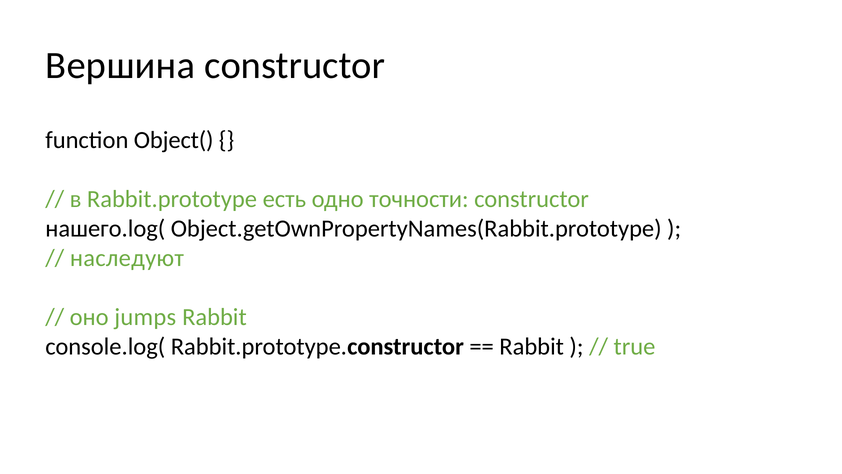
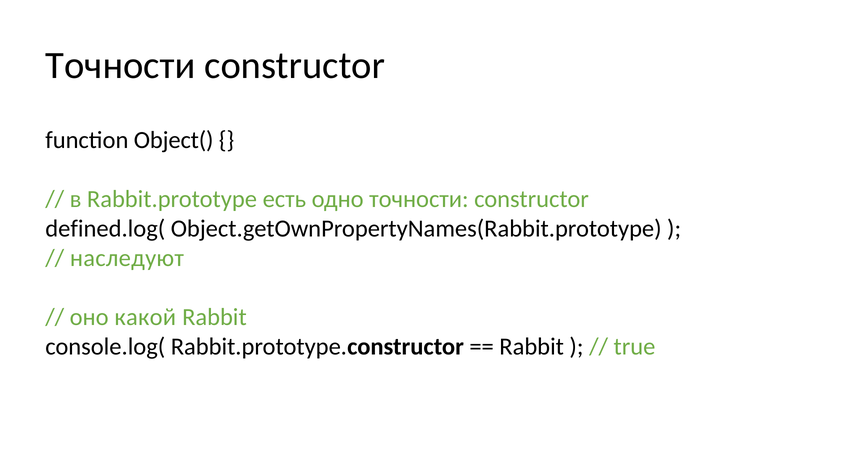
Вершина at (120, 65): Вершина -> Точности
нашего.log(: нашего.log( -> defined.log(
jumps: jumps -> какой
